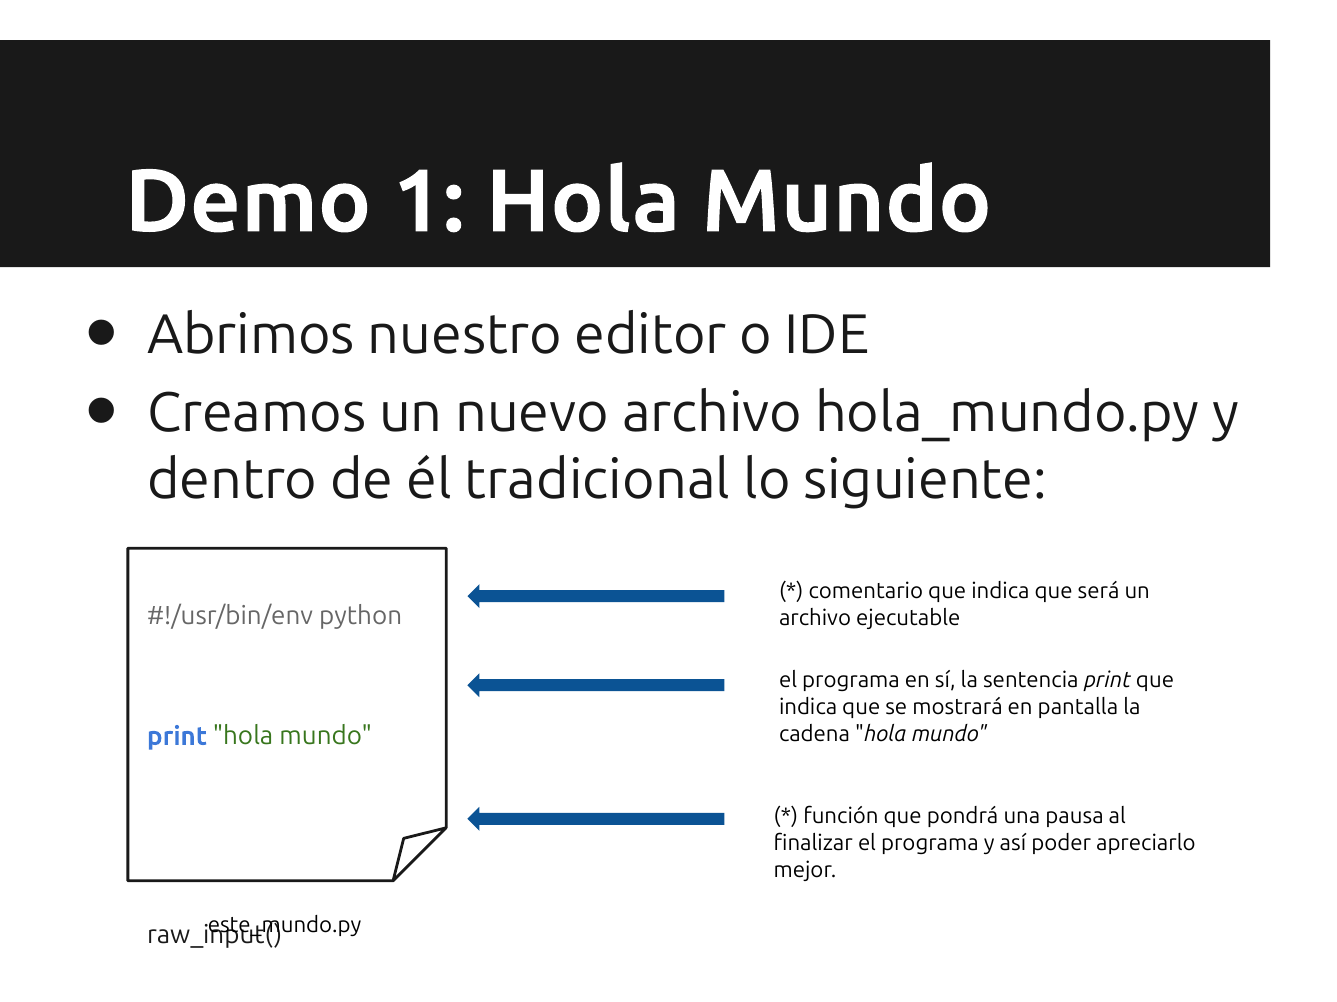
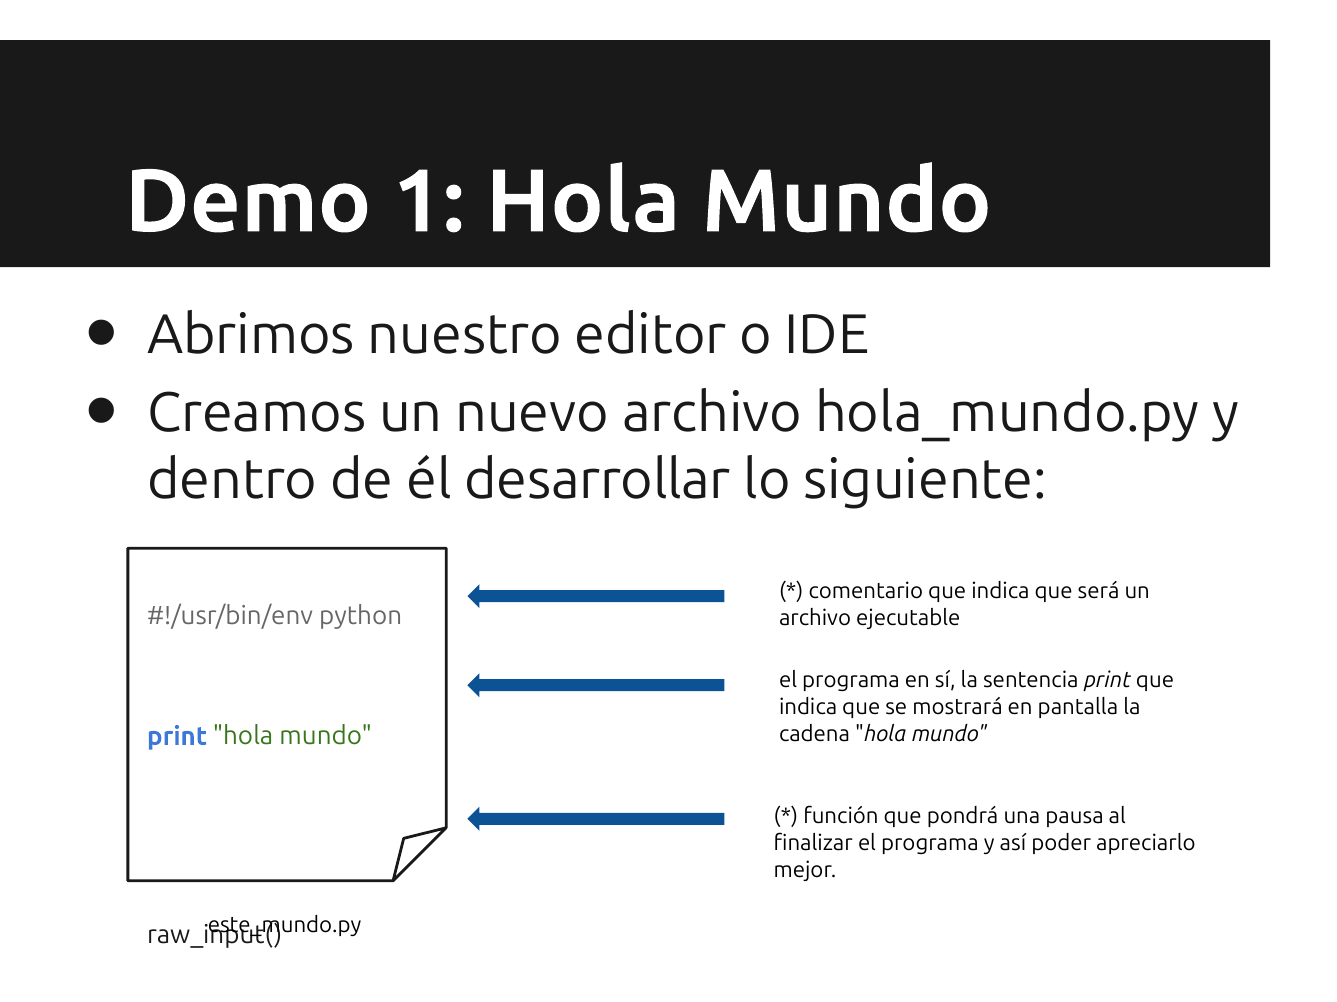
tradicional: tradicional -> desarrollar
